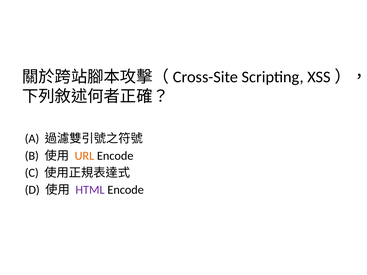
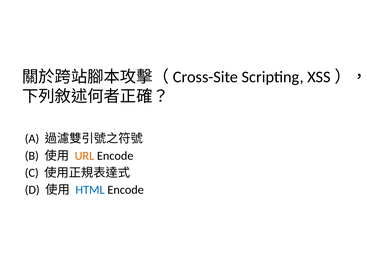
HTML colour: purple -> blue
